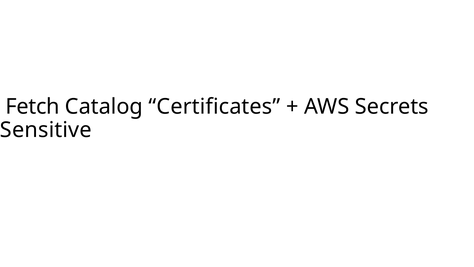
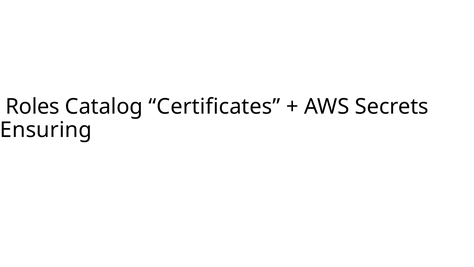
Fetch: Fetch -> Roles
Sensitive: Sensitive -> Ensuring
